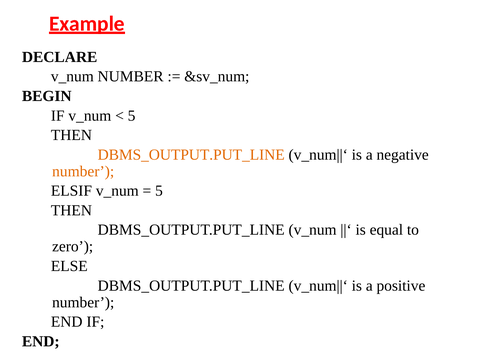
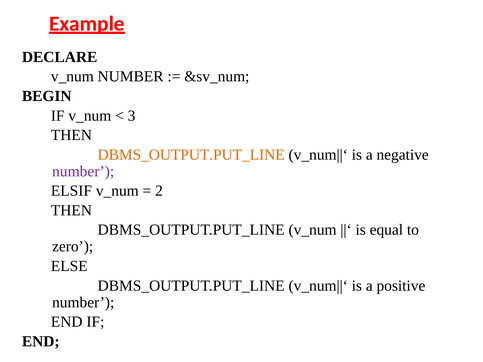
5 at (132, 116): 5 -> 3
number at (83, 171) colour: orange -> purple
5 at (159, 191): 5 -> 2
